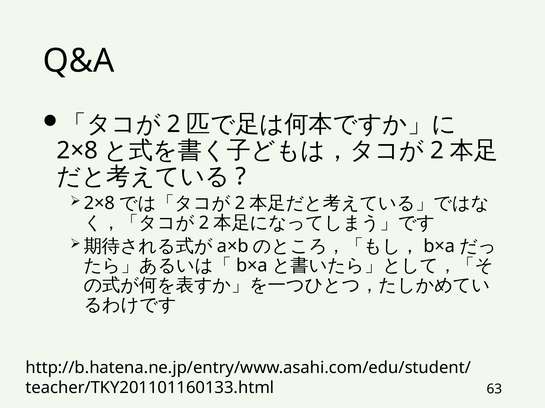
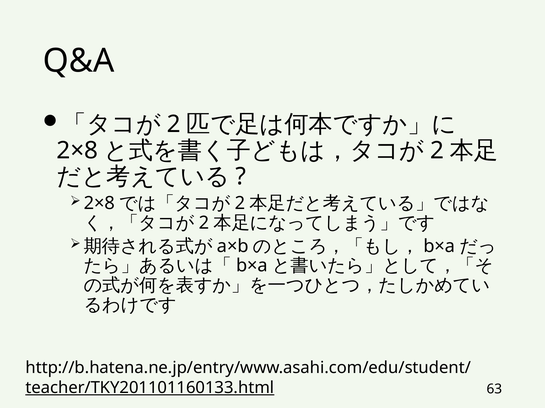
teacher/TKY201101160133.html underline: none -> present
